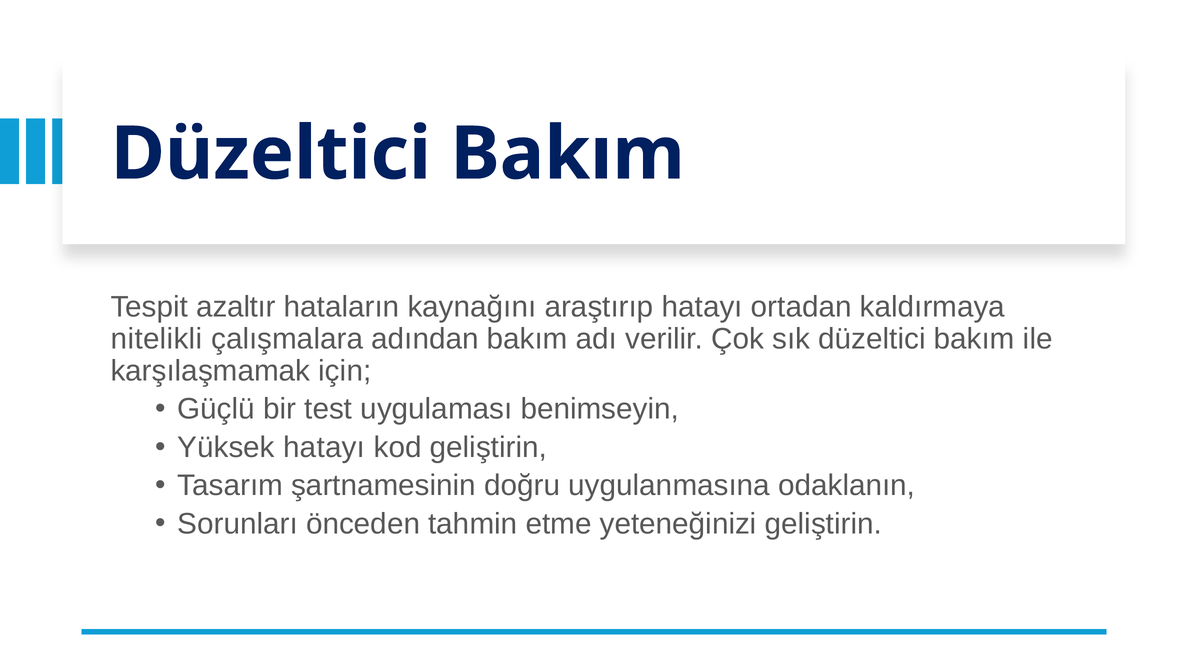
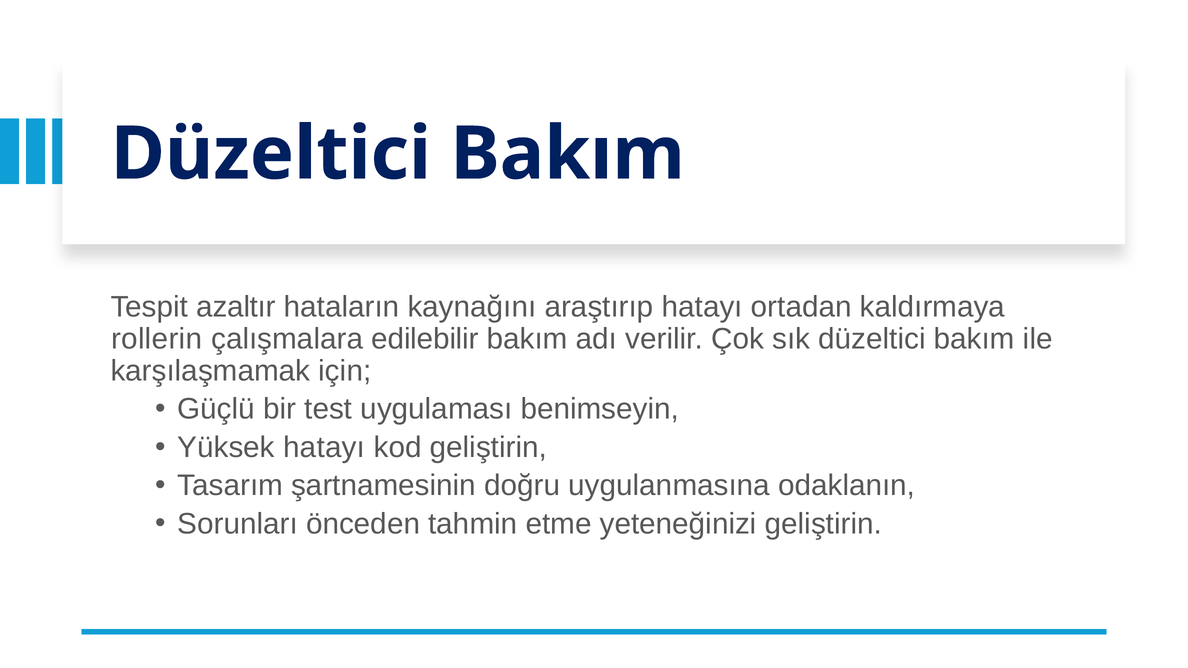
nitelikli: nitelikli -> rollerin
adından: adından -> edilebilir
